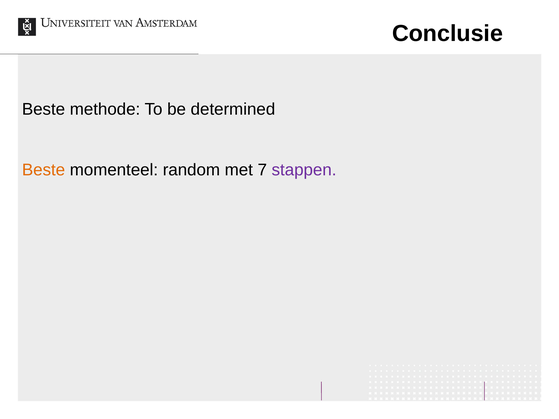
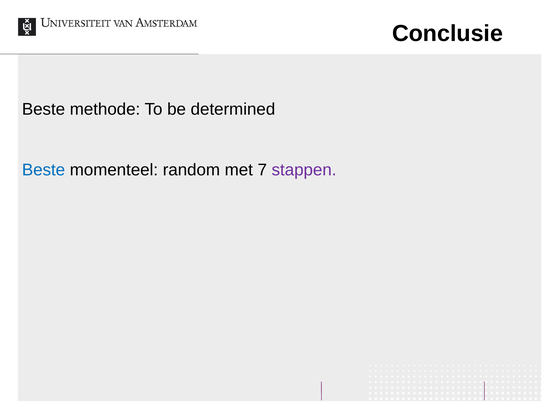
Beste at (44, 170) colour: orange -> blue
